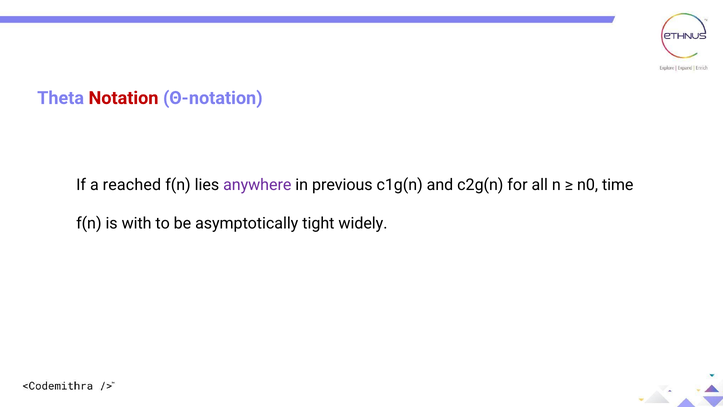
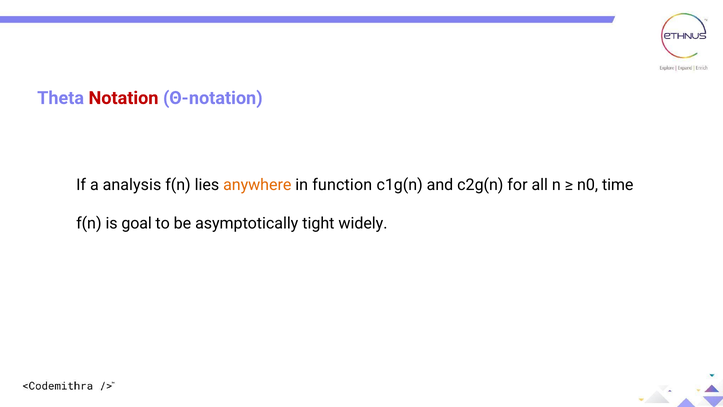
reached: reached -> analysis
anywhere colour: purple -> orange
previous: previous -> function
with: with -> goal
